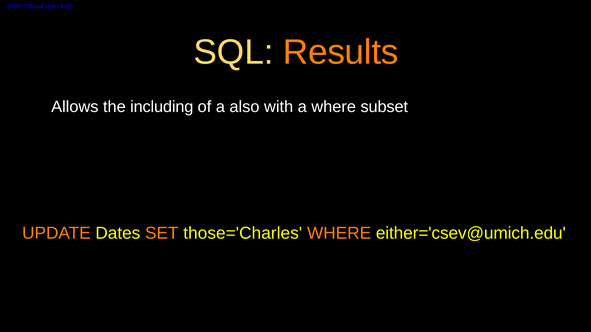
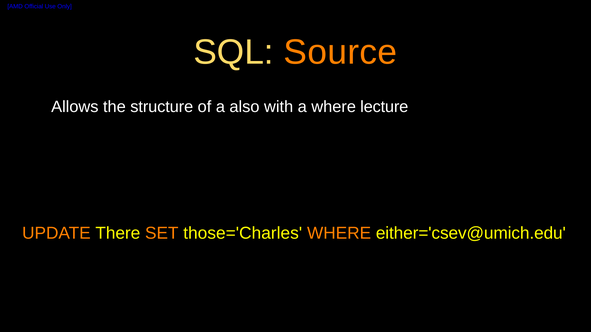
Results: Results -> Source
including: including -> structure
subset: subset -> lecture
Dates: Dates -> There
